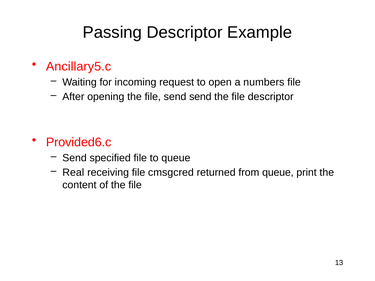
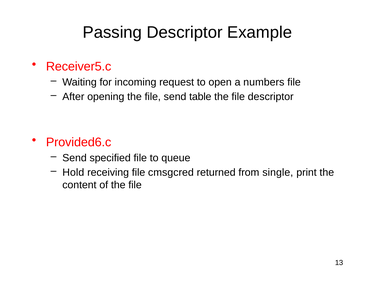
Ancillary5.c: Ancillary5.c -> Receiver5.c
send send: send -> table
Real: Real -> Hold
from queue: queue -> single
